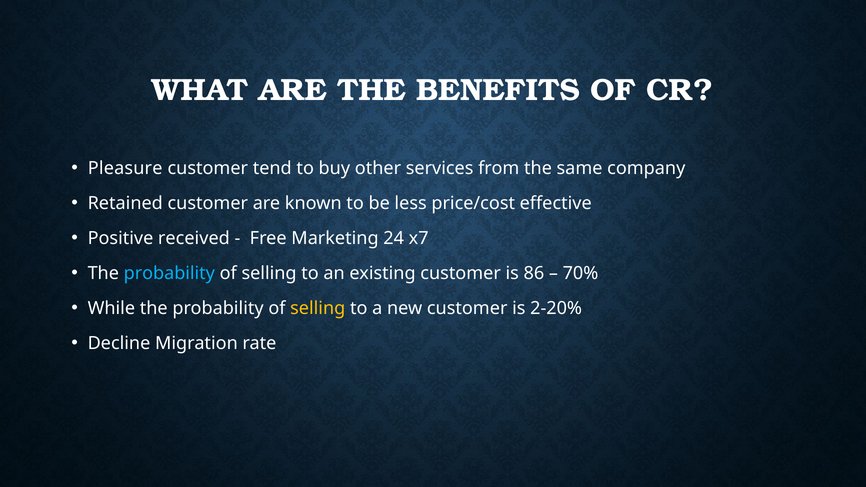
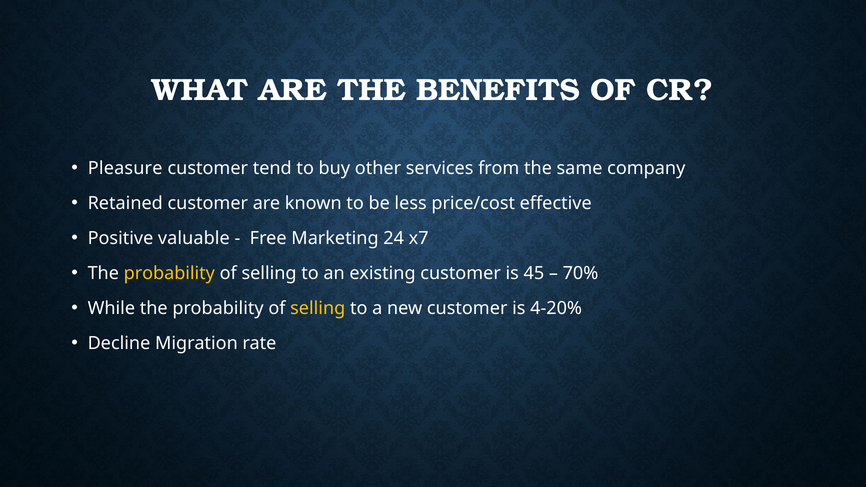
received: received -> valuable
probability at (169, 274) colour: light blue -> yellow
86: 86 -> 45
2-20%: 2-20% -> 4-20%
